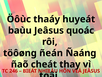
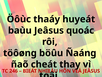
ñeán: ñeán -> böûu
